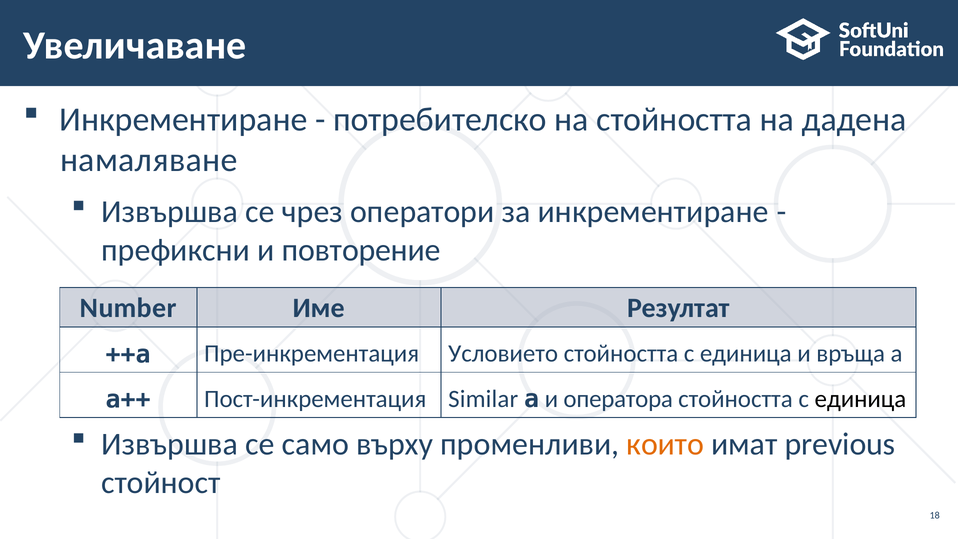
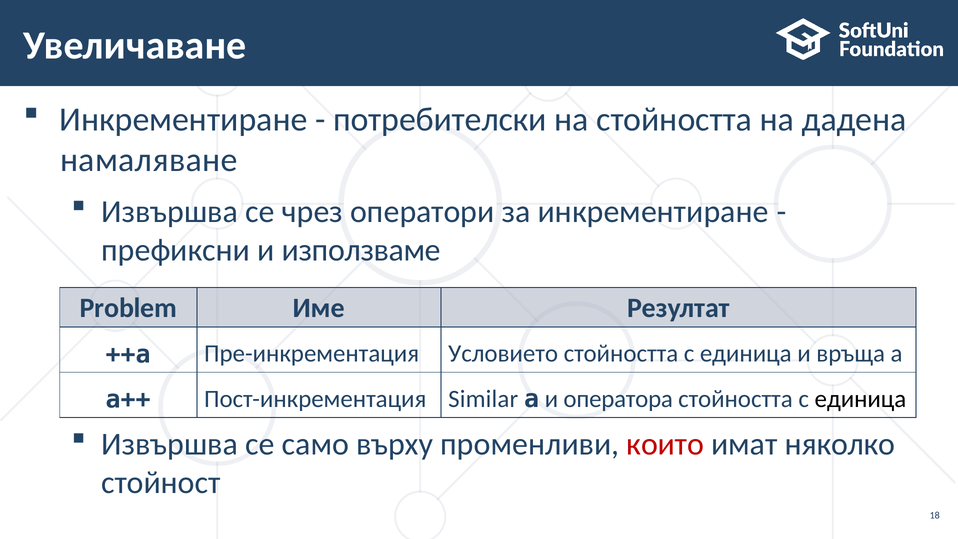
потребителско: потребителско -> потребителски
повторение: повторение -> използваме
Number: Number -> Problem
които colour: orange -> red
previous: previous -> няколко
